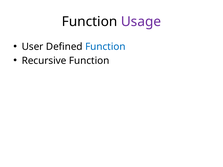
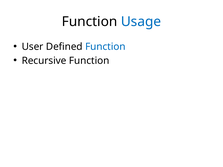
Usage colour: purple -> blue
